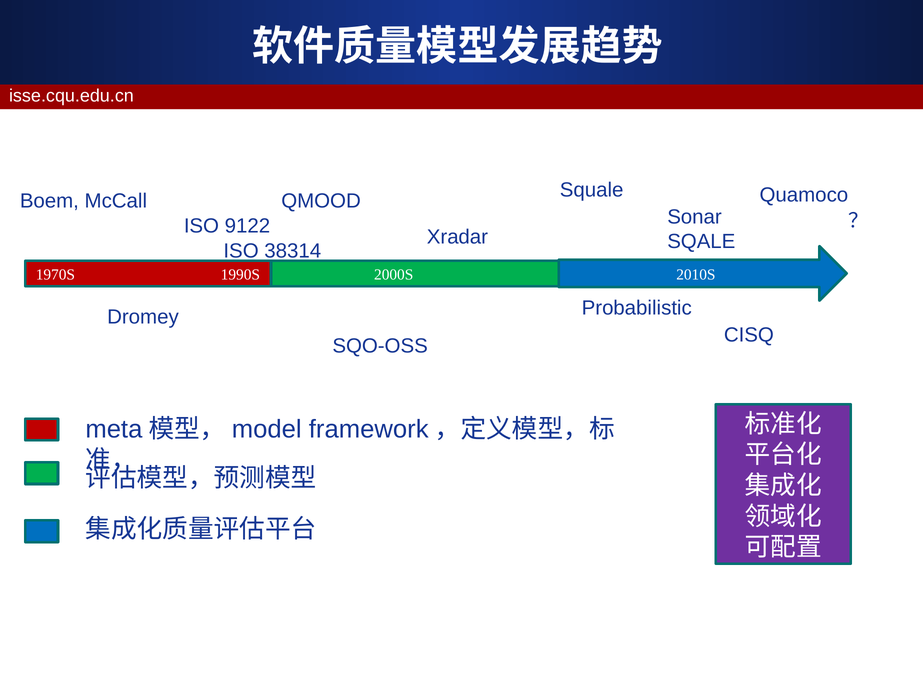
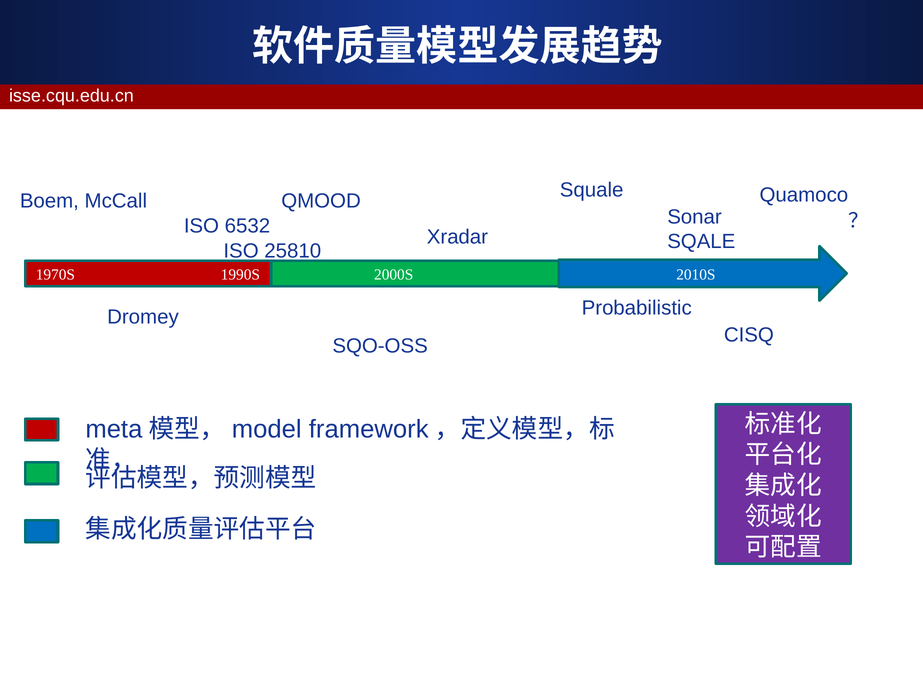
9122: 9122 -> 6532
38314: 38314 -> 25810
